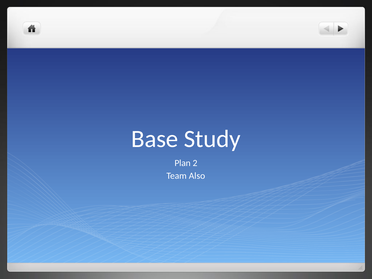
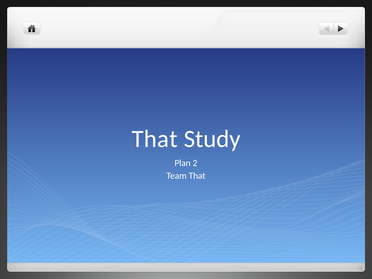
Base at (155, 139): Base -> That
Team Also: Also -> That
